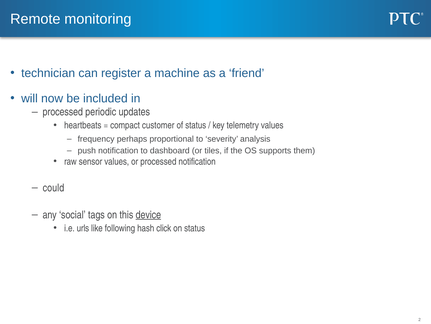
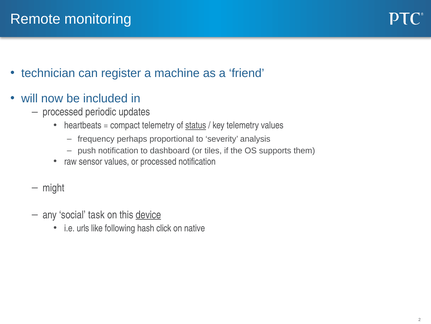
compact customer: customer -> telemetry
status at (196, 125) underline: none -> present
could: could -> might
tags: tags -> task
on status: status -> native
